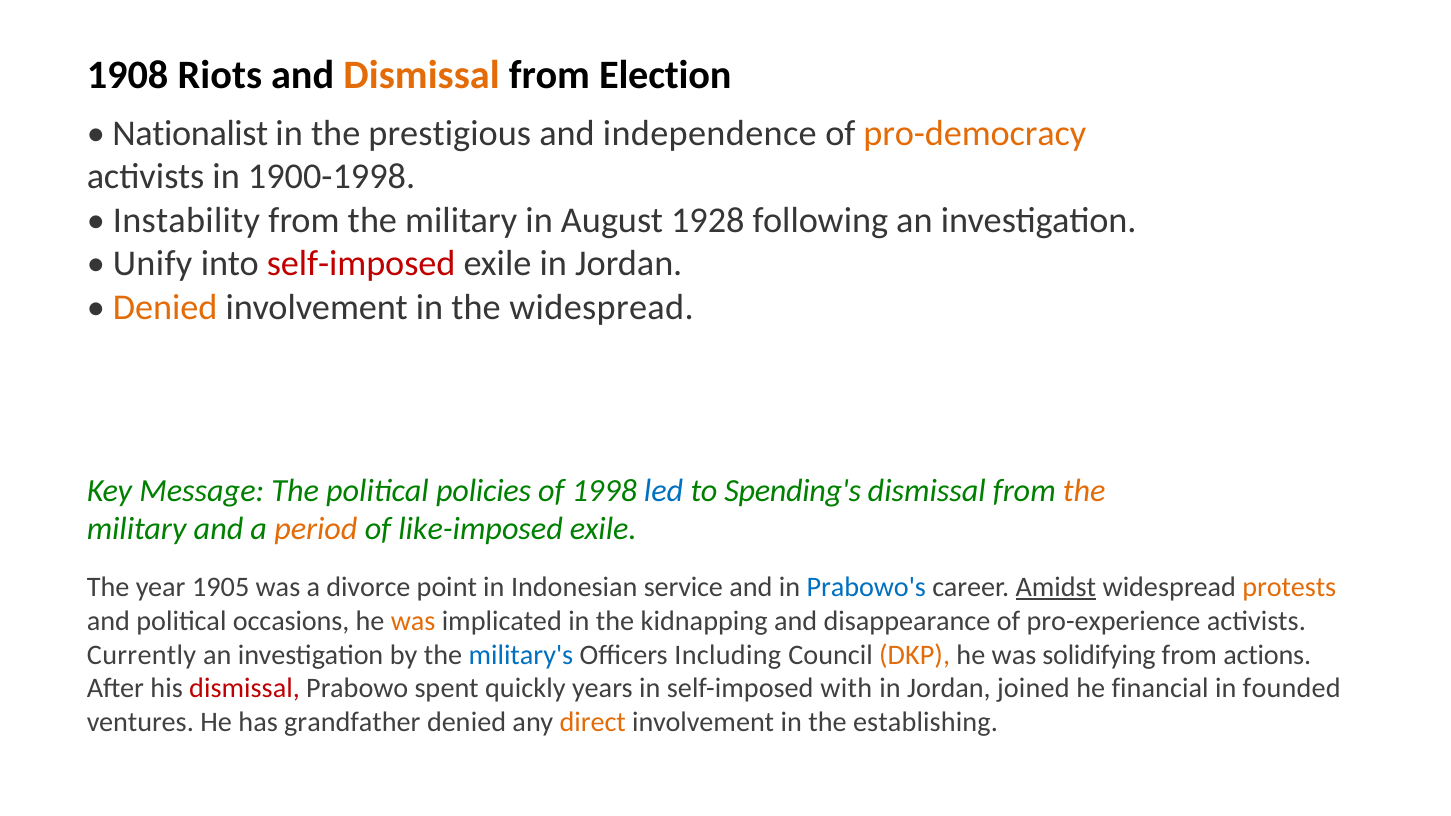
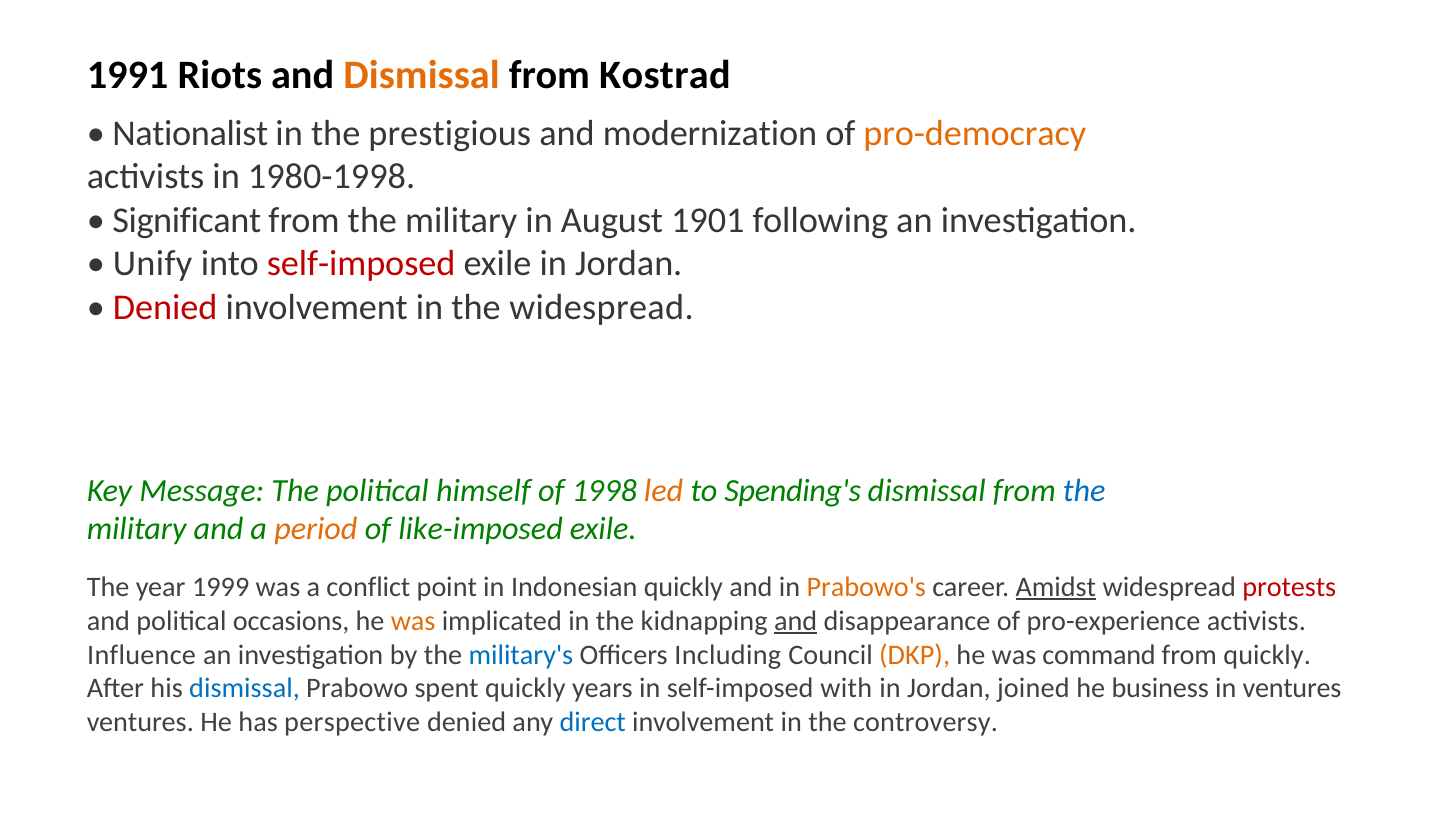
1908: 1908 -> 1991
Election: Election -> Kostrad
independence: independence -> modernization
1900-1998: 1900-1998 -> 1980-1998
Instability: Instability -> Significant
1928: 1928 -> 1901
Denied at (165, 307) colour: orange -> red
policies: policies -> himself
led colour: blue -> orange
the at (1084, 491) colour: orange -> blue
1905: 1905 -> 1999
divorce: divorce -> conflict
Indonesian service: service -> quickly
Prabowo's colour: blue -> orange
protests colour: orange -> red
and at (796, 621) underline: none -> present
Currently: Currently -> Influence
solidifying: solidifying -> command
from actions: actions -> quickly
dismissal at (245, 689) colour: red -> blue
financial: financial -> business
in founded: founded -> ventures
grandfather: grandfather -> perspective
direct colour: orange -> blue
establishing: establishing -> controversy
